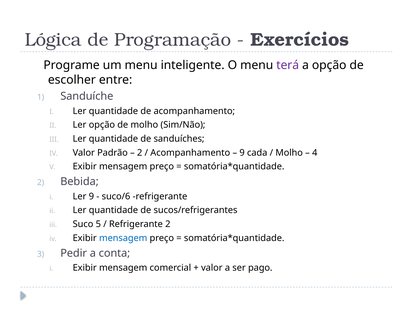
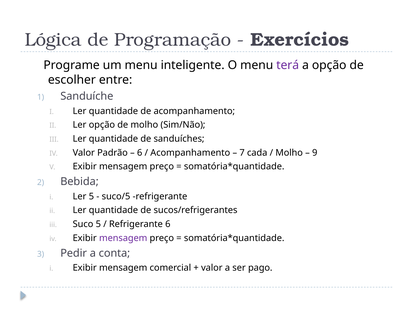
2 at (140, 153): 2 -> 6
9 at (242, 153): 9 -> 7
4: 4 -> 9
Ler 9: 9 -> 5
suco/6: suco/6 -> suco/5
Refrigerante 2: 2 -> 6
mensagem at (123, 238) colour: blue -> purple
